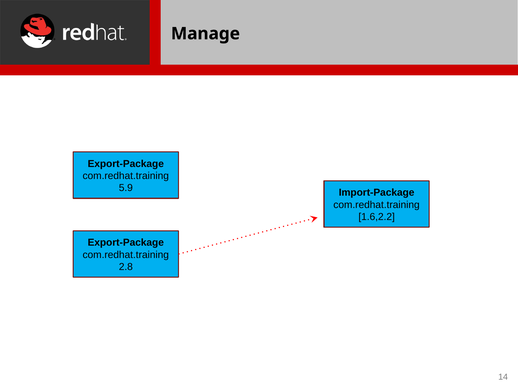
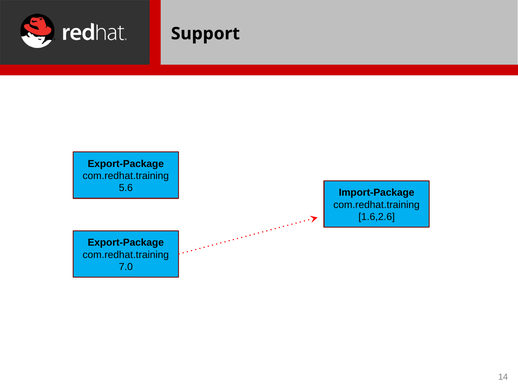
Manage: Manage -> Support
5.9: 5.9 -> 5.6
1.6,2.2: 1.6,2.2 -> 1.6,2.6
2.8: 2.8 -> 7.0
